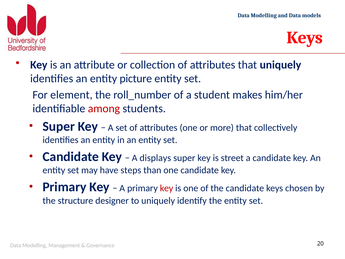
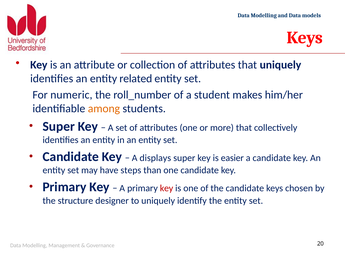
picture: picture -> related
element: element -> numeric
among colour: red -> orange
street: street -> easier
